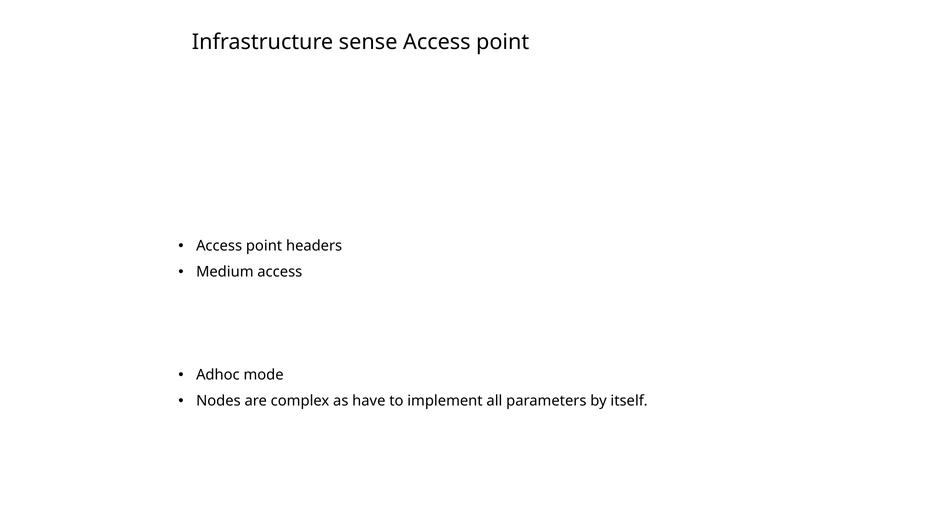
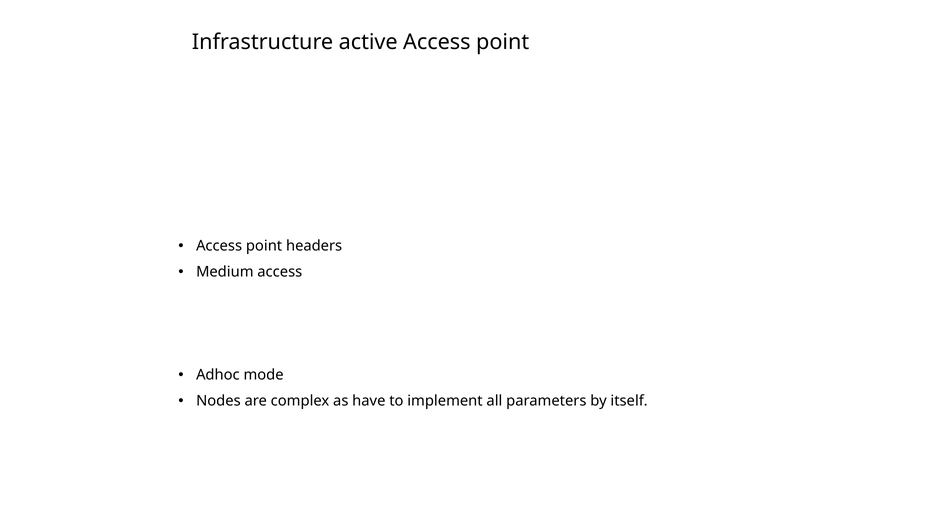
sense: sense -> active
